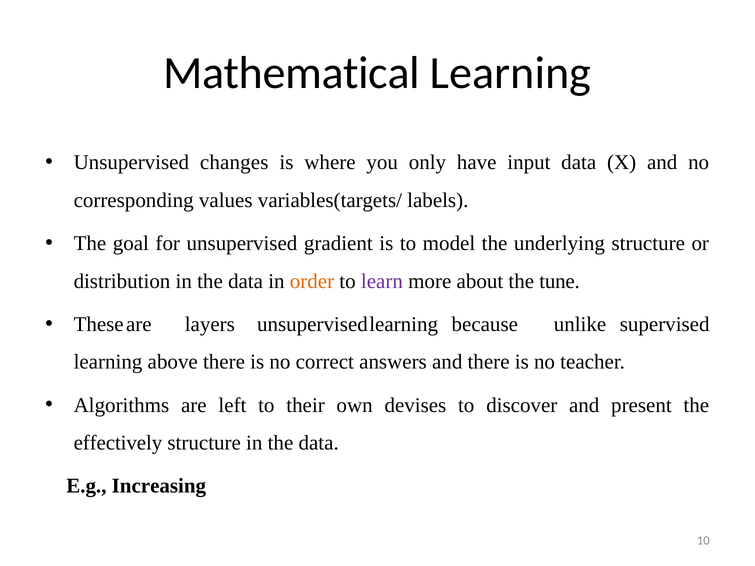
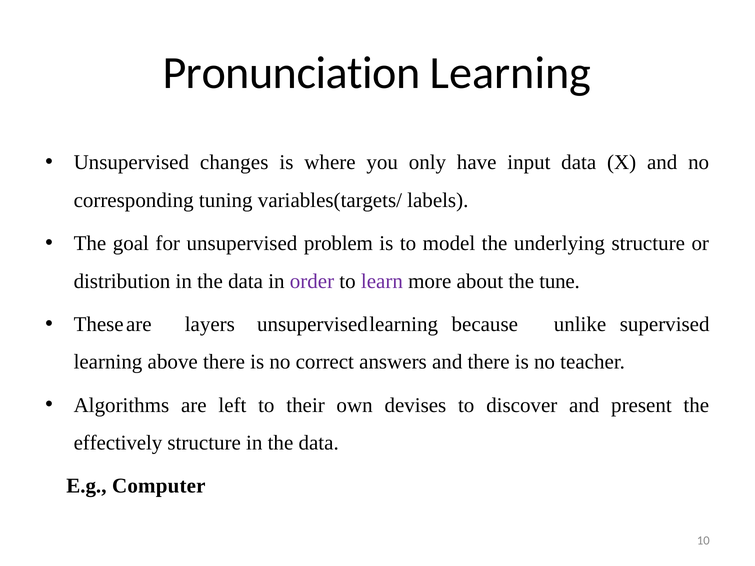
Mathematical: Mathematical -> Pronunciation
values: values -> tuning
gradient: gradient -> problem
order colour: orange -> purple
Increasing: Increasing -> Computer
